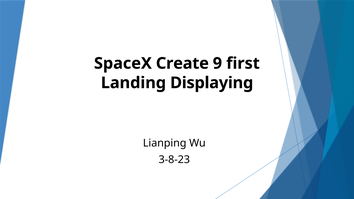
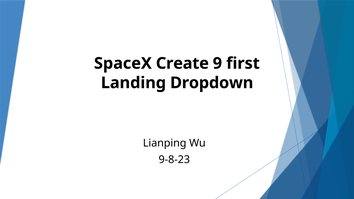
Displaying: Displaying -> Dropdown
3-8-23: 3-8-23 -> 9-8-23
